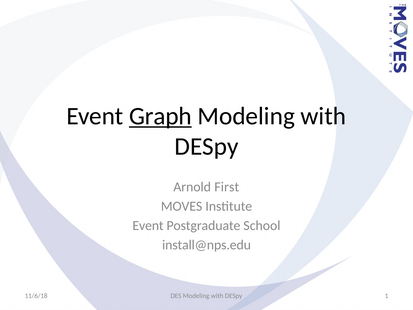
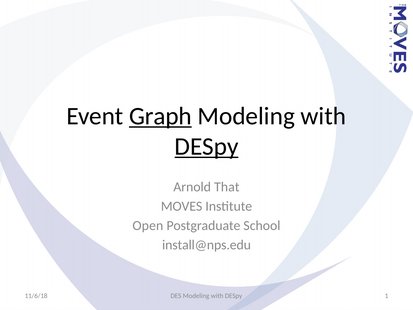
DESpy at (207, 146) underline: none -> present
First: First -> That
Event at (148, 225): Event -> Open
